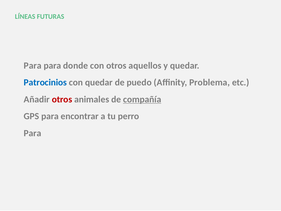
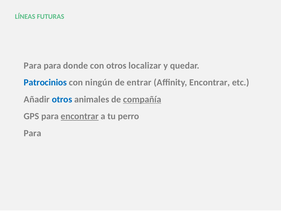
aquellos: aquellos -> localizar
con quedar: quedar -> ningún
puedo: puedo -> entrar
Affinity Problema: Problema -> Encontrar
otros at (62, 99) colour: red -> blue
encontrar at (80, 116) underline: none -> present
